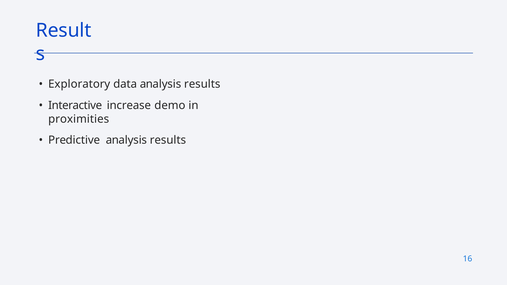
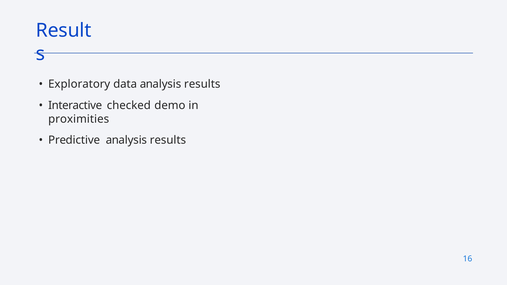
increase: increase -> checked
